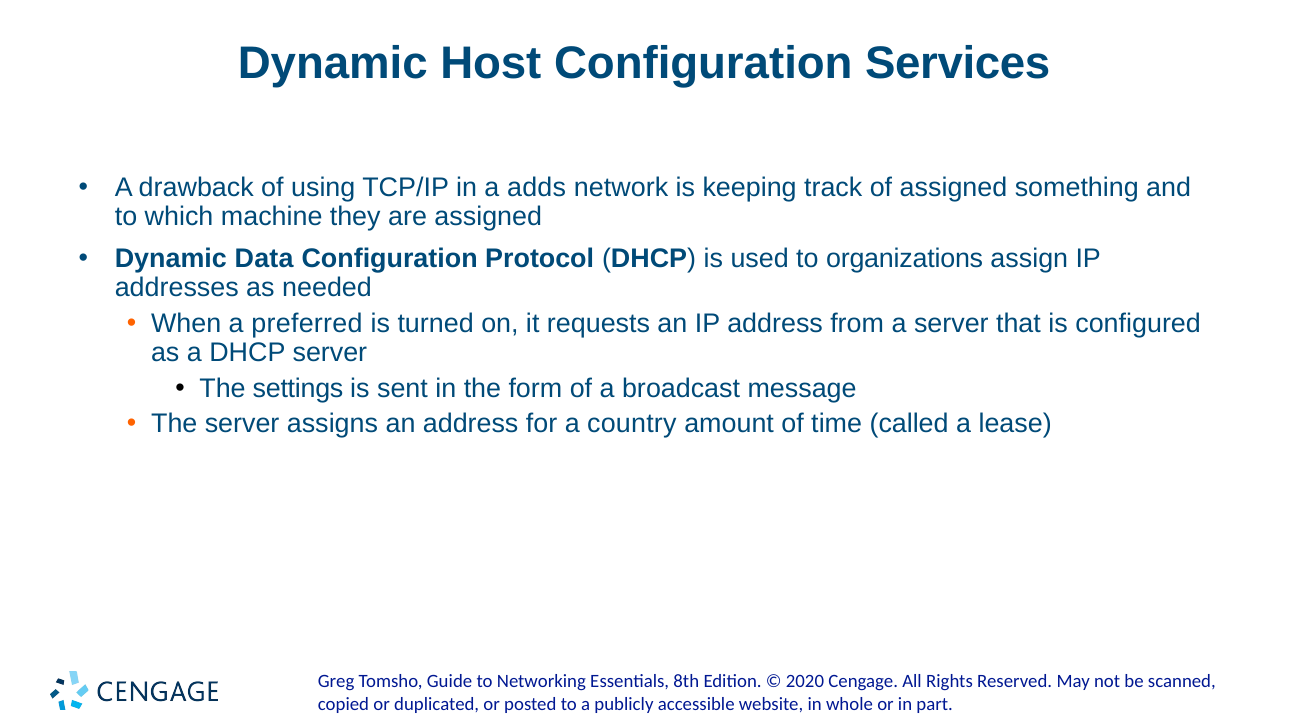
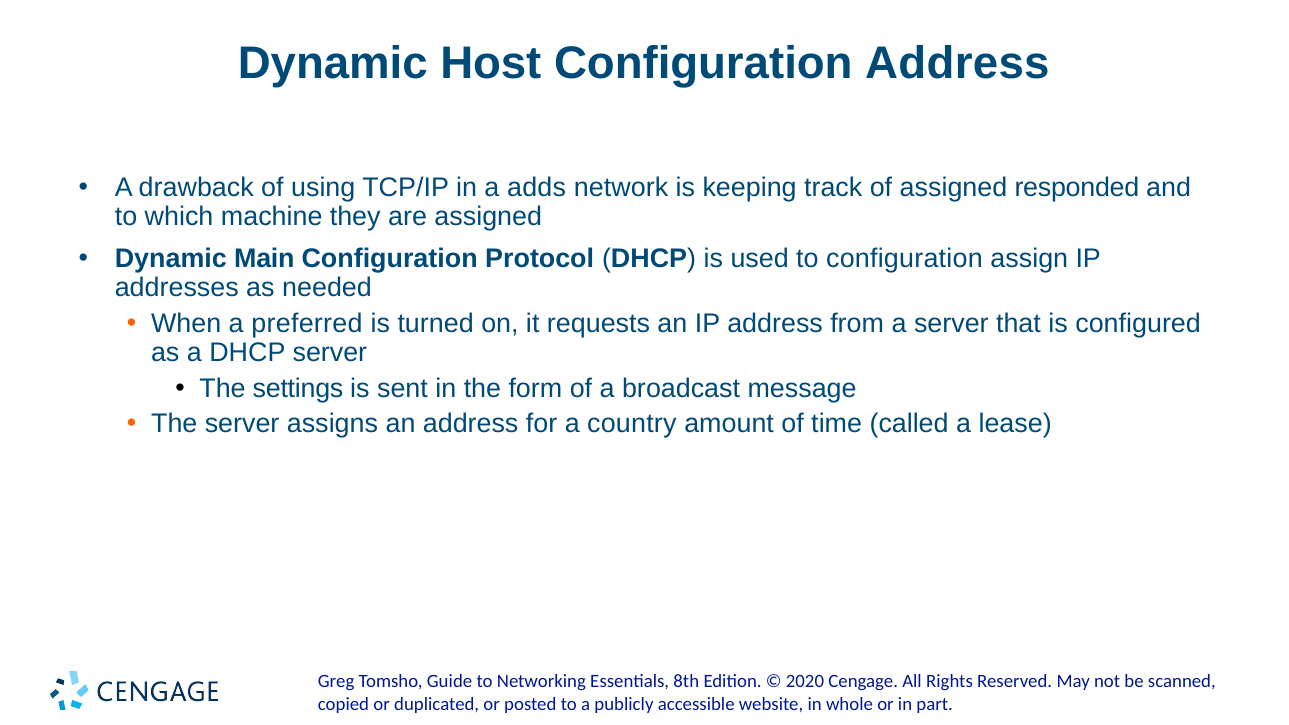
Configuration Services: Services -> Address
something: something -> responded
Data: Data -> Main
to organizations: organizations -> configuration
